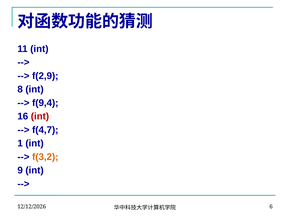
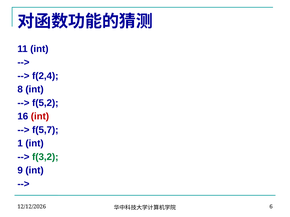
f(2,9: f(2,9 -> f(2,4
f(9,4: f(9,4 -> f(5,2
f(4,7: f(4,7 -> f(5,7
f(3,2 colour: orange -> green
